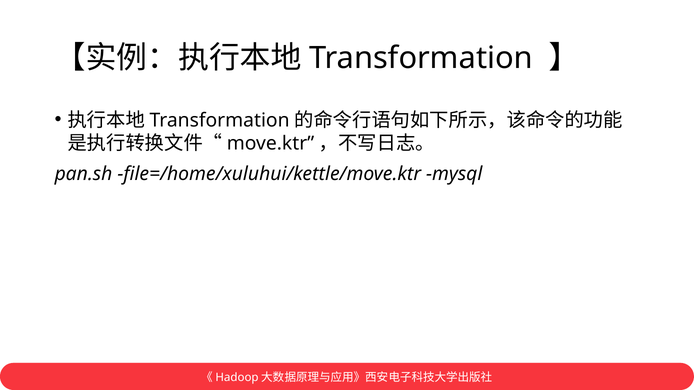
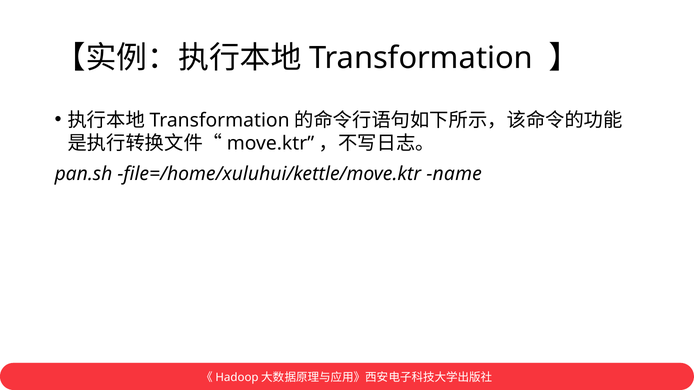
mysql: mysql -> name
